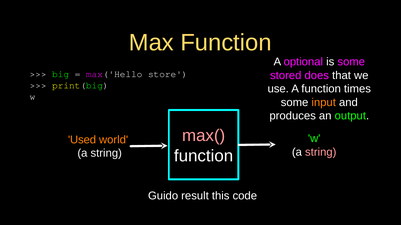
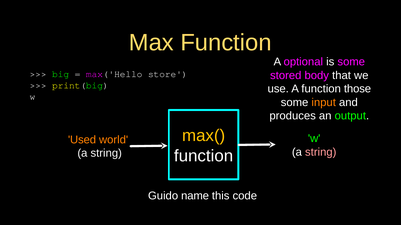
does: does -> body
times: times -> those
max( colour: pink -> yellow
result: result -> name
